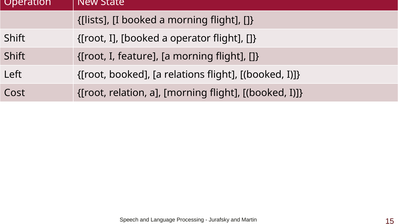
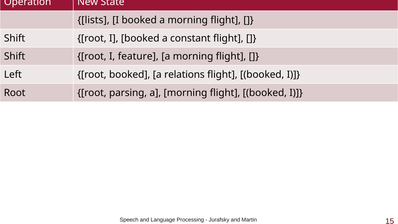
operator: operator -> constant
Cost at (15, 93): Cost -> Root
relation: relation -> parsing
